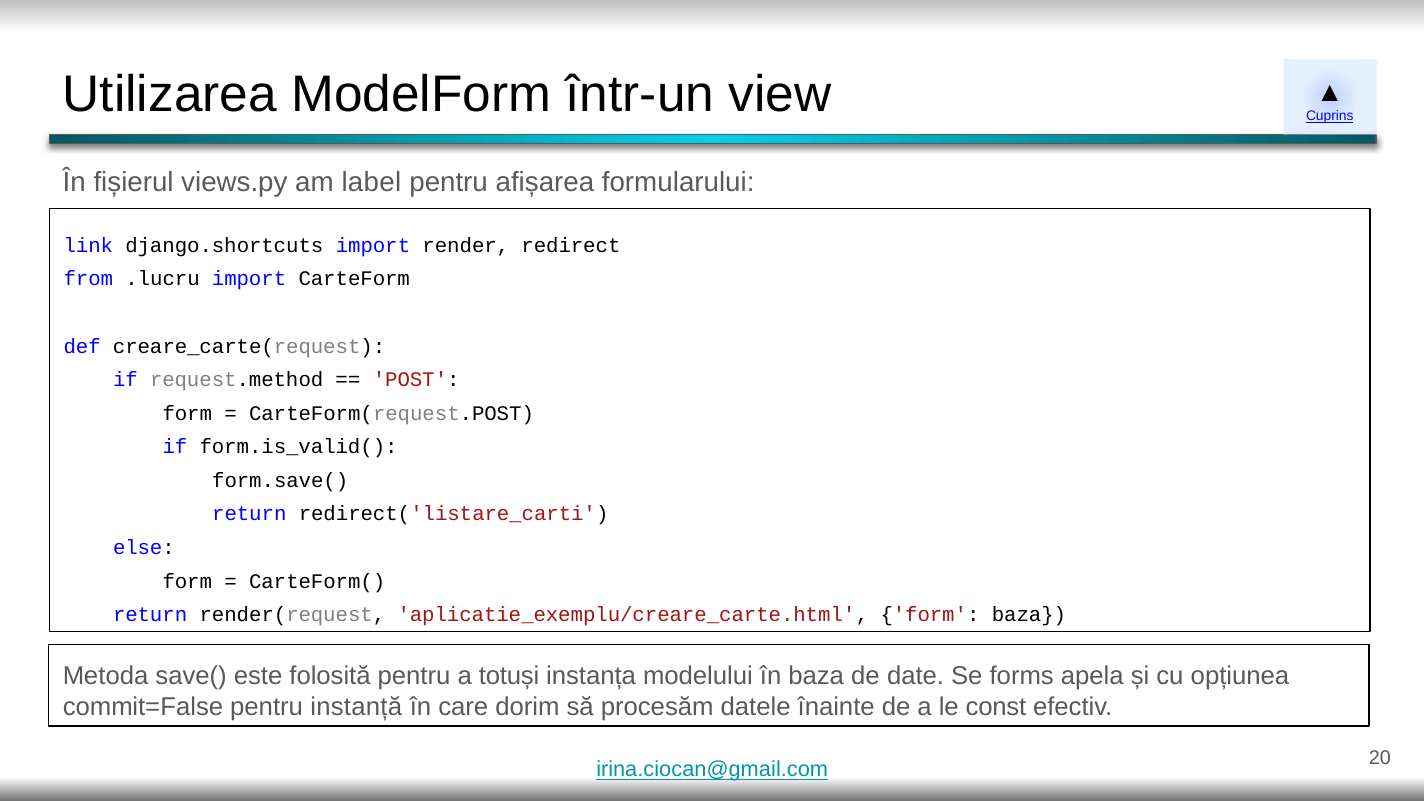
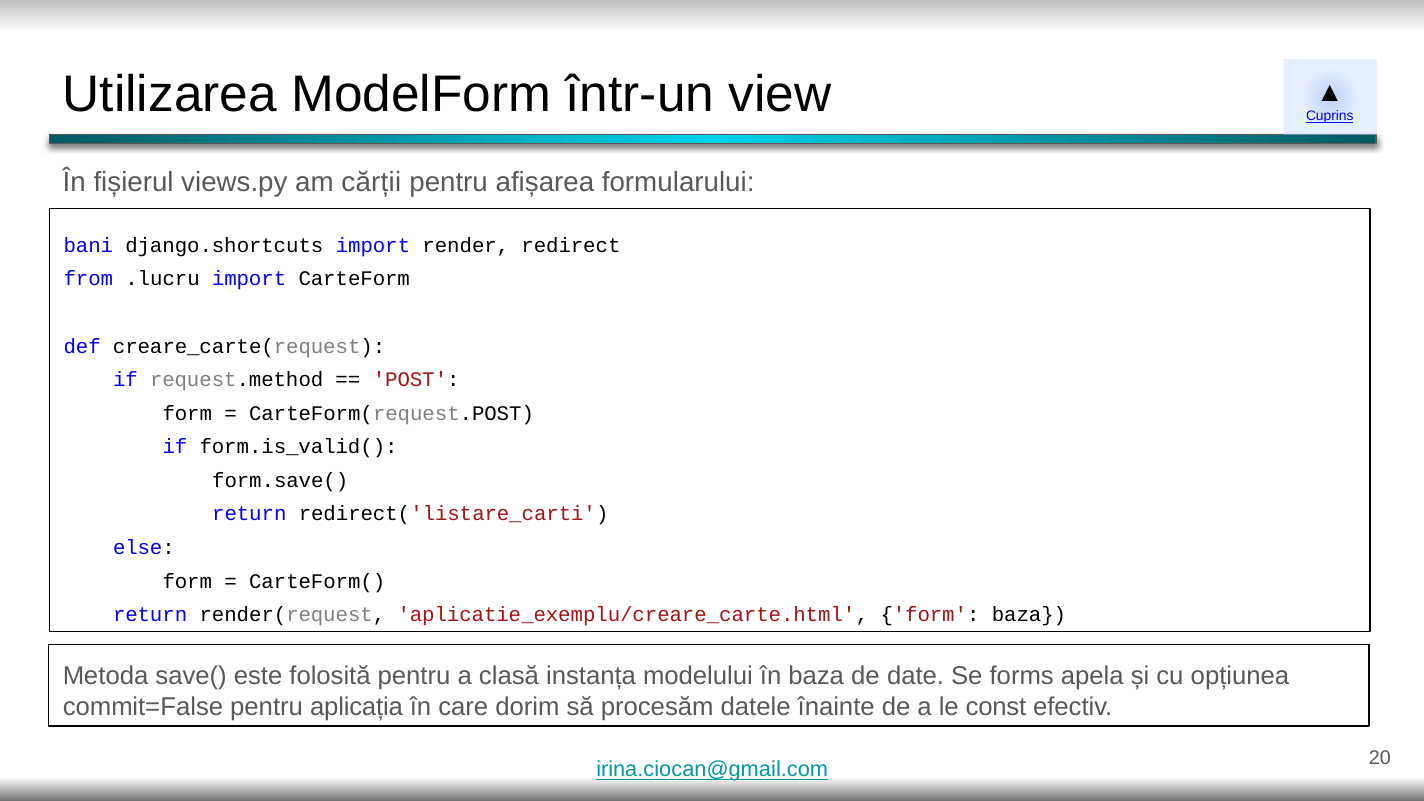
label: label -> cărții
link: link -> bani
totuși: totuși -> clasă
instanță: instanță -> aplicația
